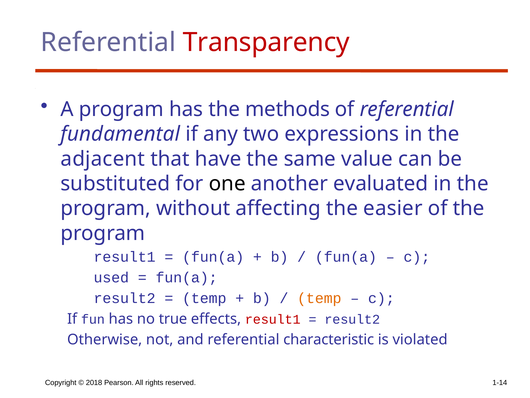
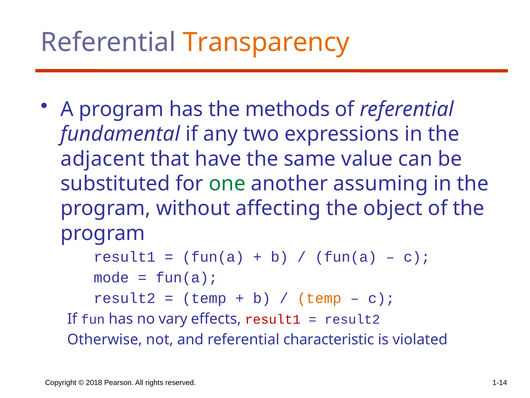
Transparency colour: red -> orange
one colour: black -> green
evaluated: evaluated -> assuming
easier: easier -> object
used: used -> mode
true: true -> vary
